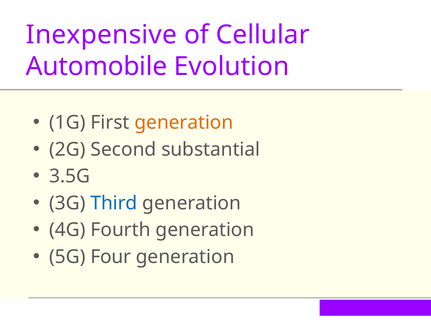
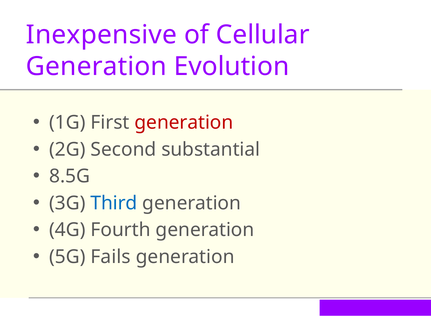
Automobile at (97, 66): Automobile -> Generation
generation at (184, 123) colour: orange -> red
3.5G: 3.5G -> 8.5G
Four: Four -> Fails
